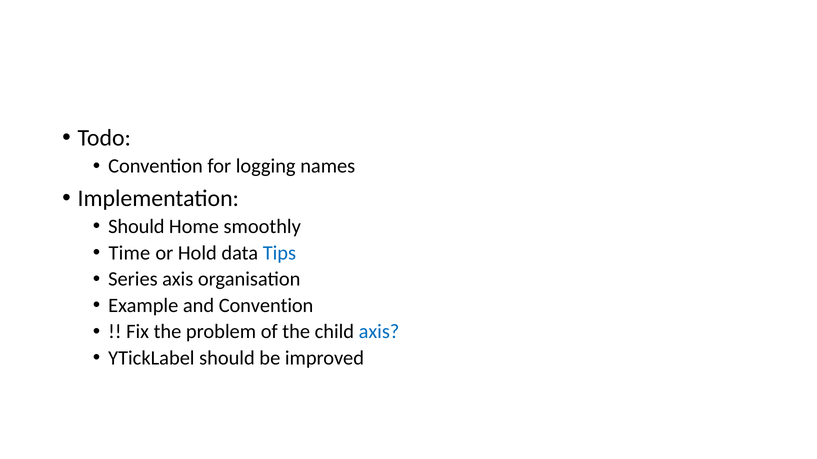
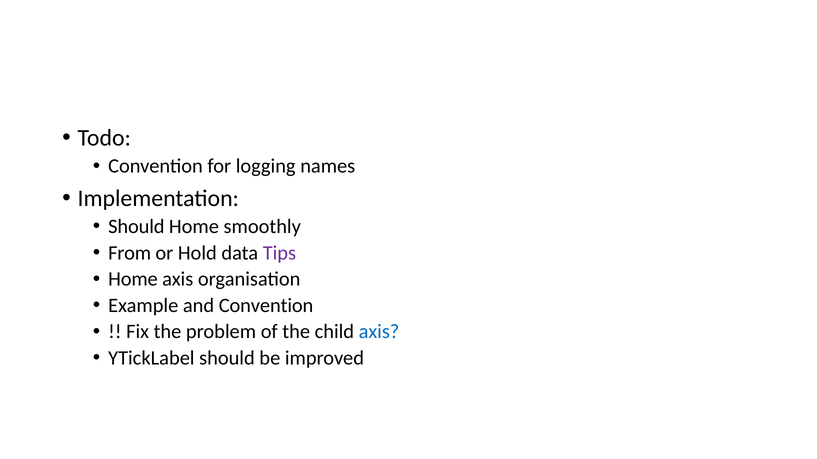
Time: Time -> From
Tips colour: blue -> purple
Series at (133, 279): Series -> Home
